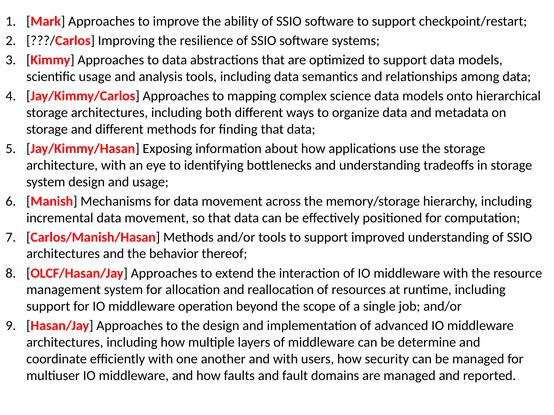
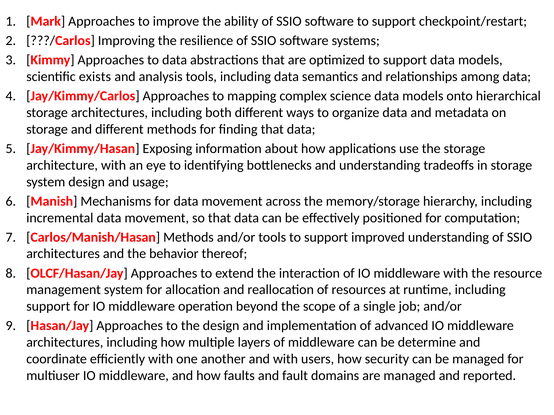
scientific usage: usage -> exists
